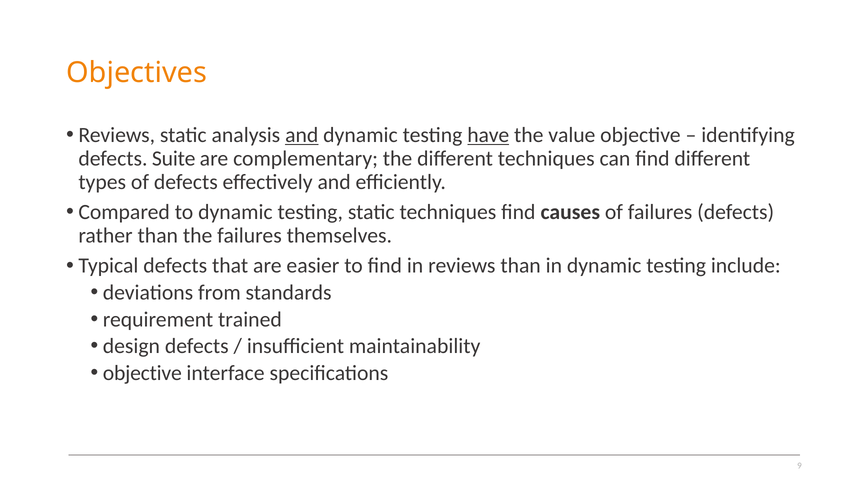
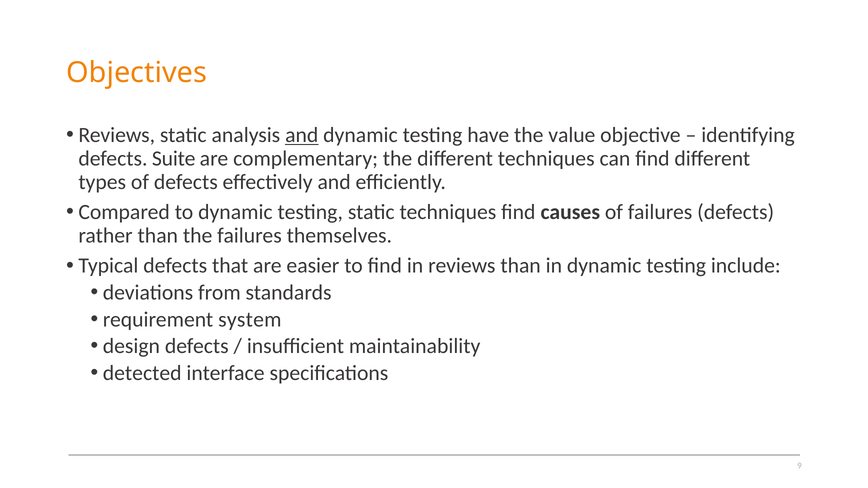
have underline: present -> none
trained: trained -> system
objective at (142, 373): objective -> detected
